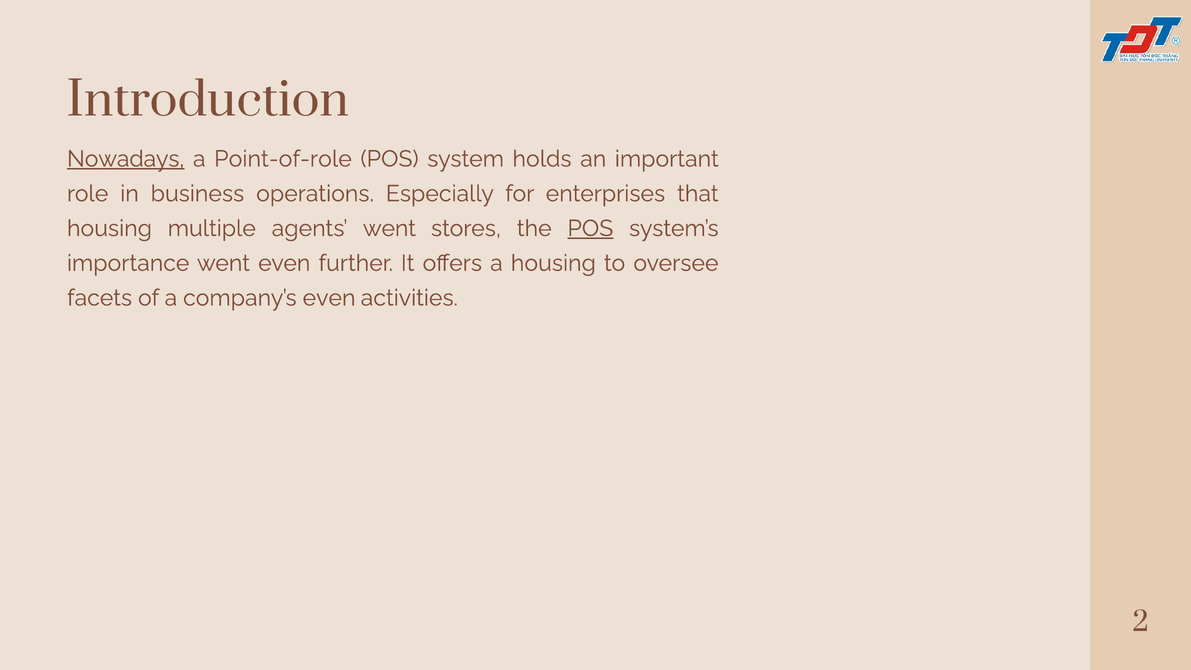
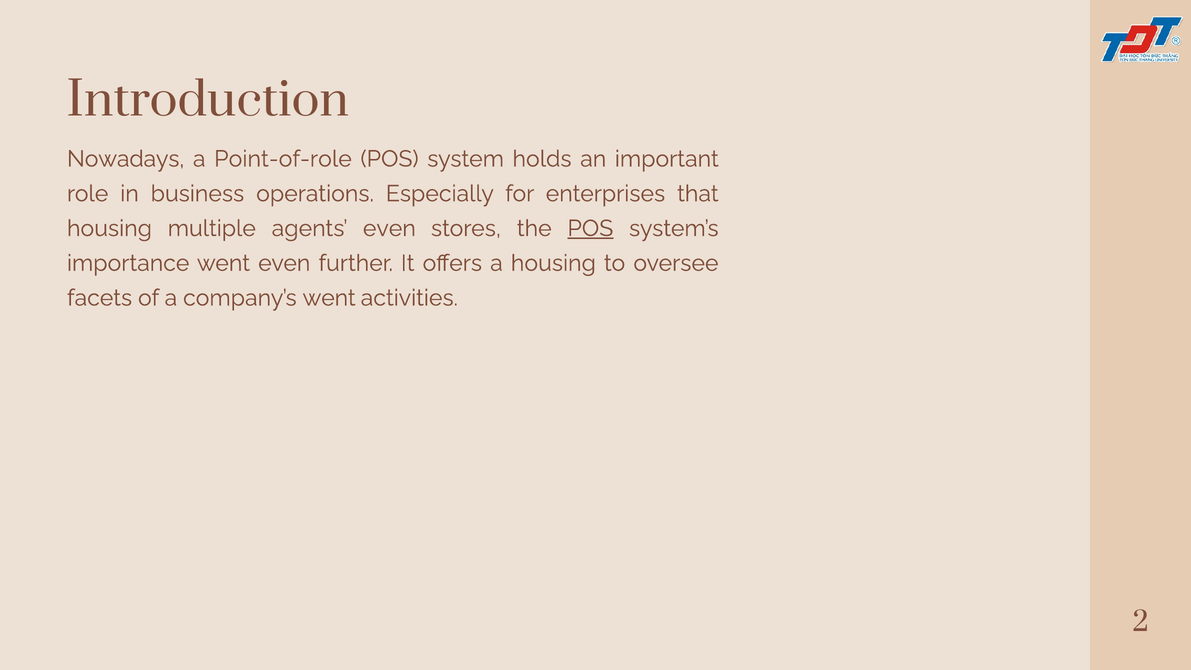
Nowadays underline: present -> none
agents went: went -> even
company’s even: even -> went
